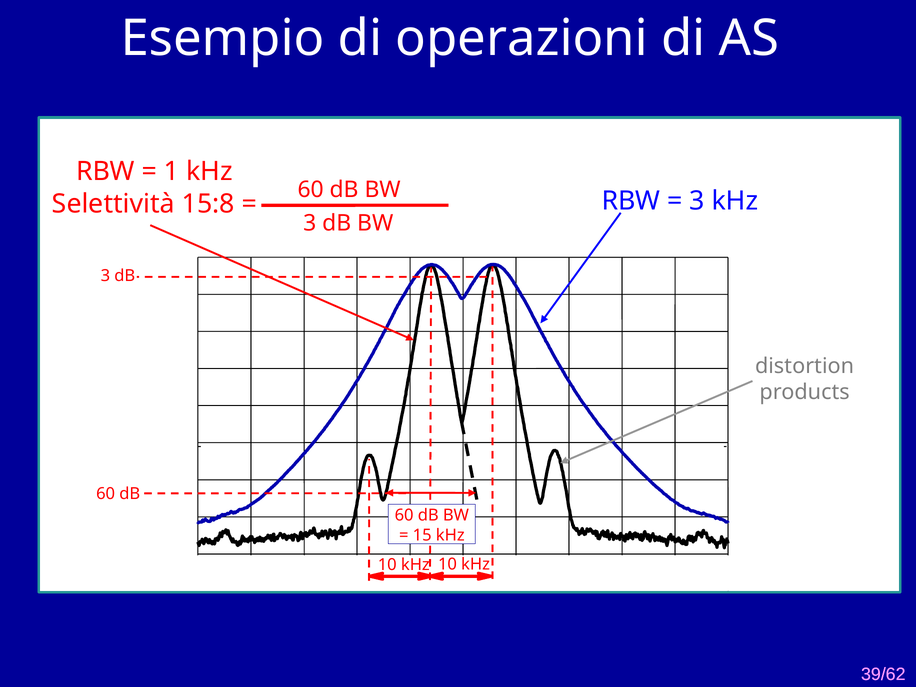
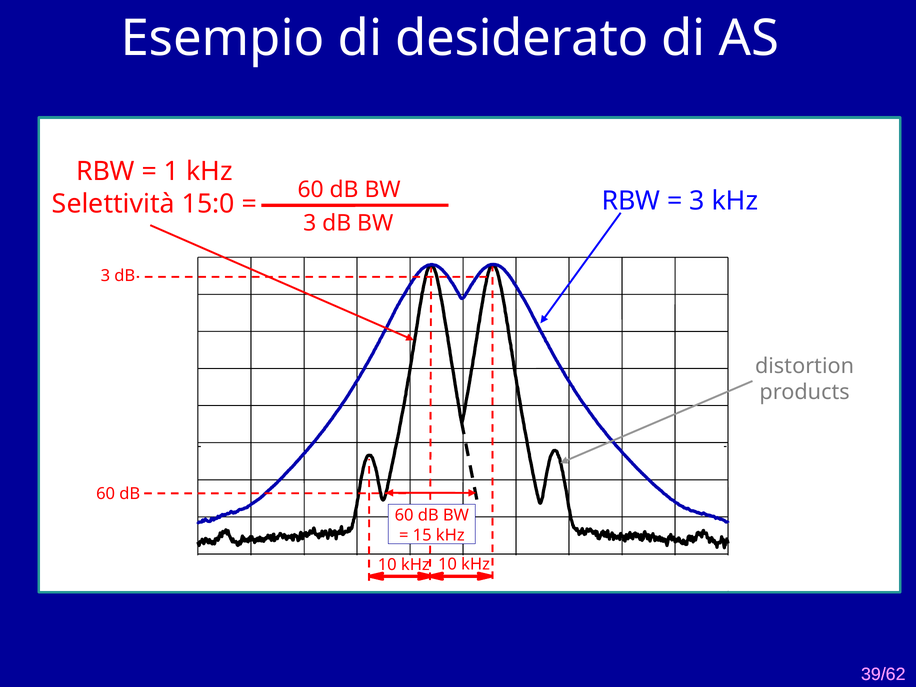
operazioni: operazioni -> desiderato
15:8: 15:8 -> 15:0
